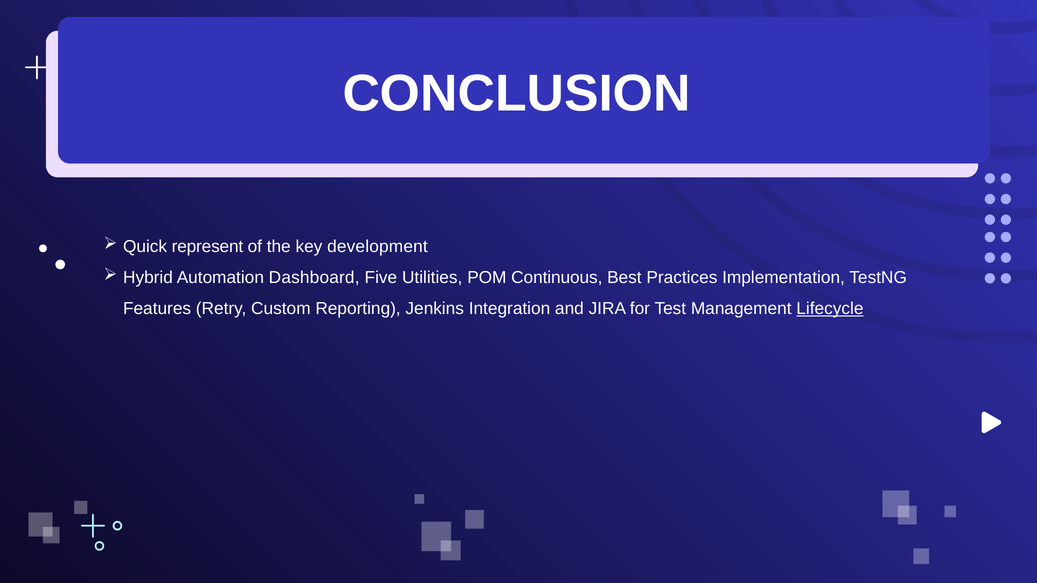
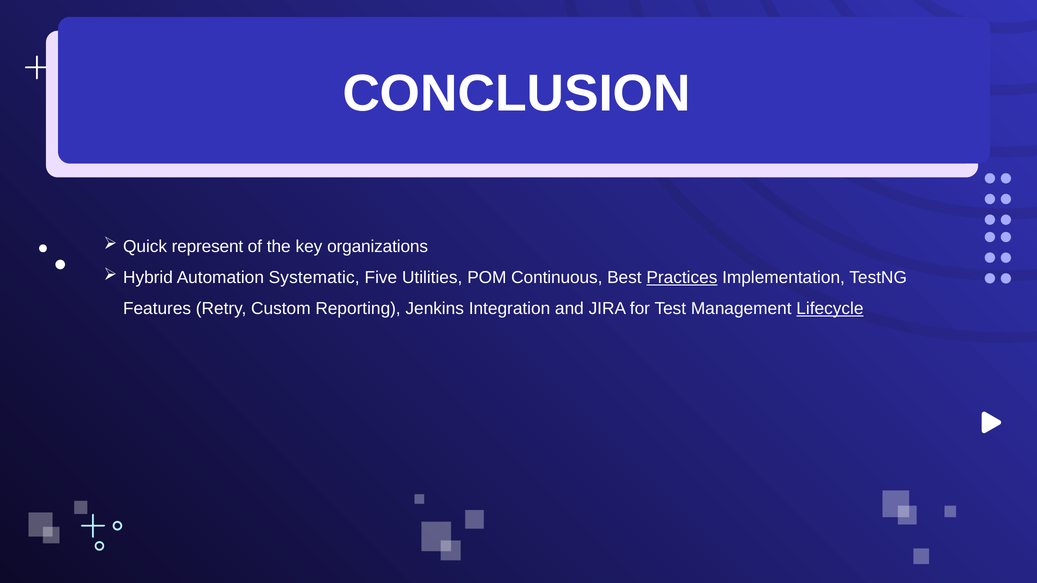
development: development -> organizations
Dashboard: Dashboard -> Systematic
Practices underline: none -> present
